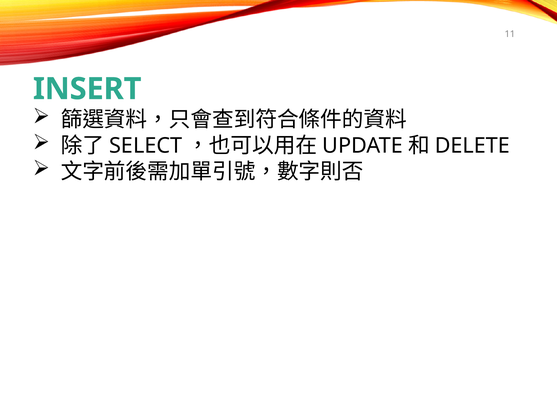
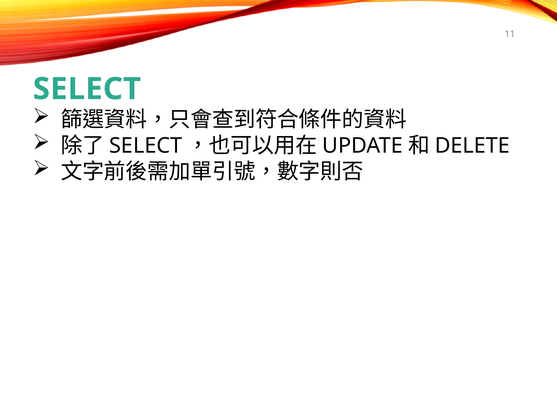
INSERT at (87, 89): INSERT -> SELECT
